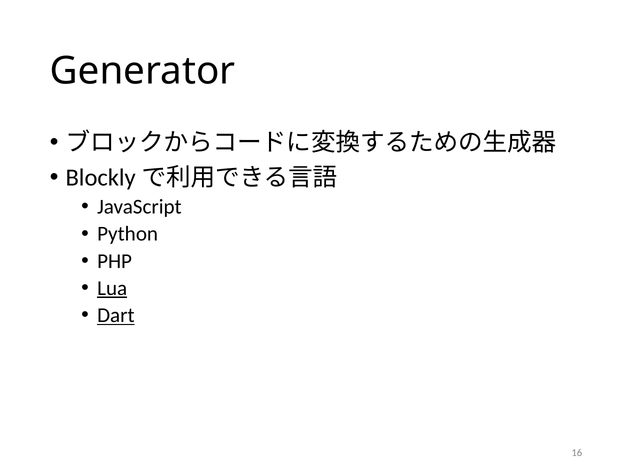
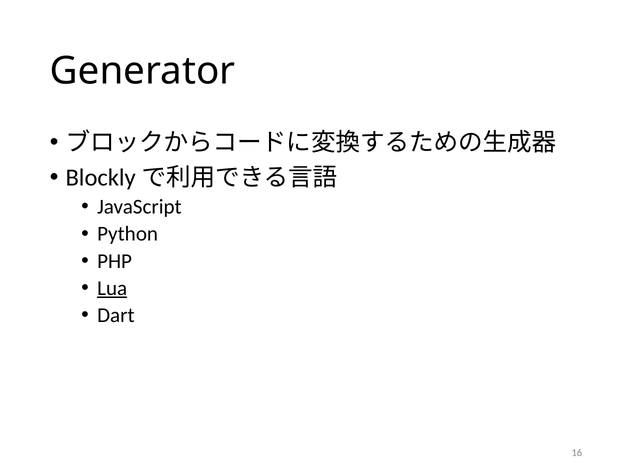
Dart underline: present -> none
